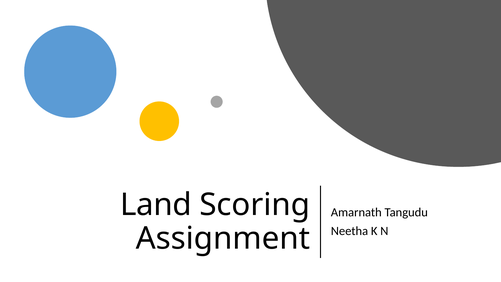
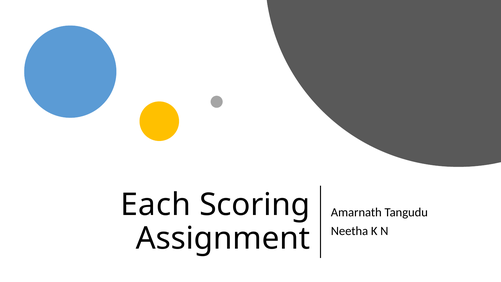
Land: Land -> Each
